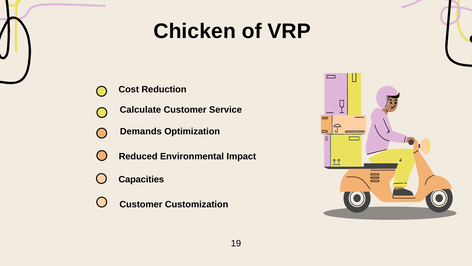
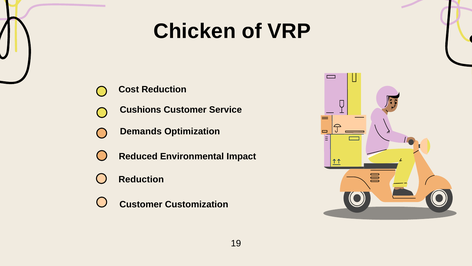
Calculate: Calculate -> Cushions
Capacities at (141, 179): Capacities -> Reduction
